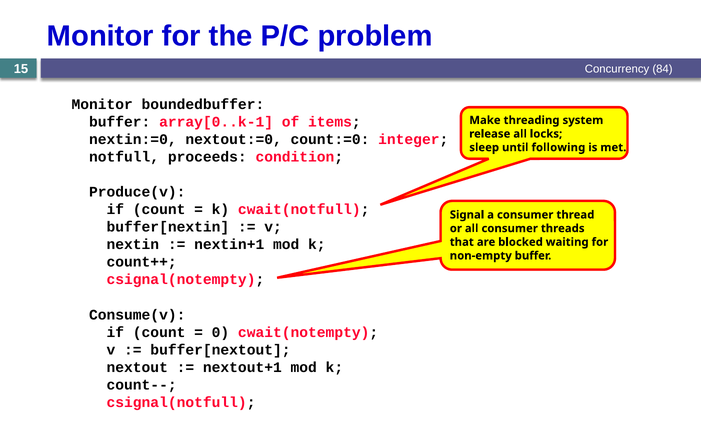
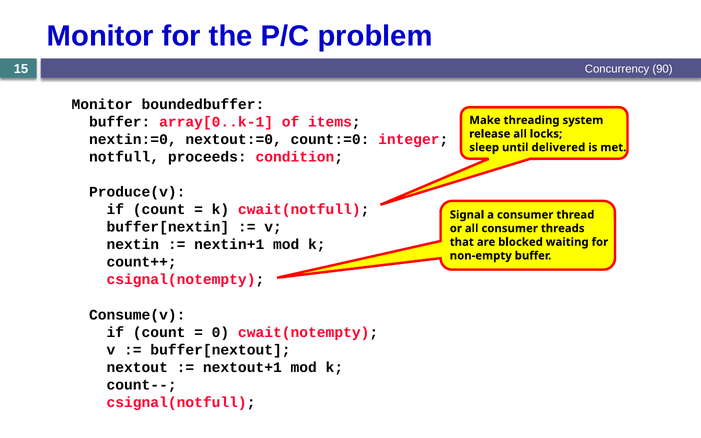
84: 84 -> 90
following: following -> delivered
